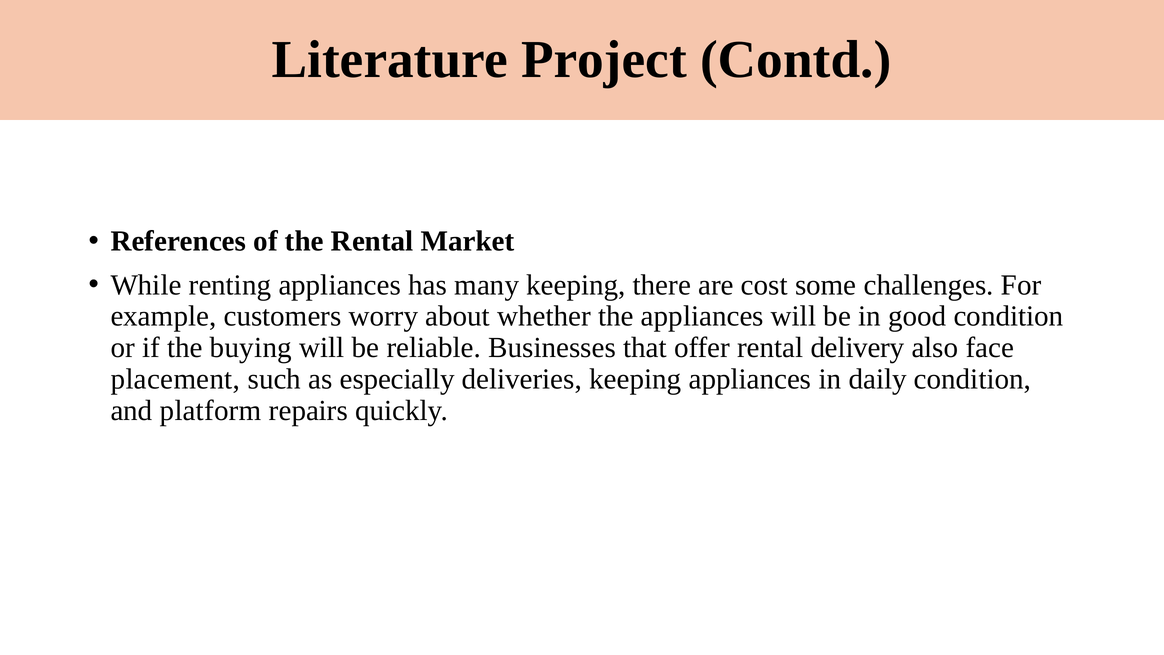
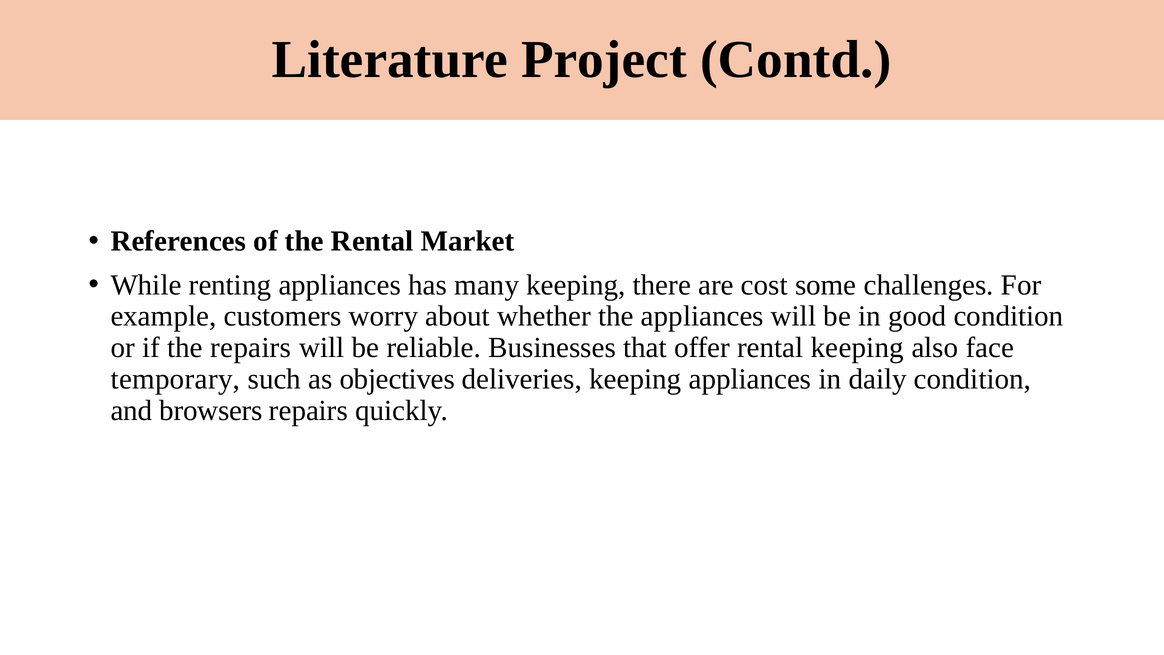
the buying: buying -> repairs
rental delivery: delivery -> keeping
placement: placement -> temporary
especially: especially -> objectives
platform: platform -> browsers
